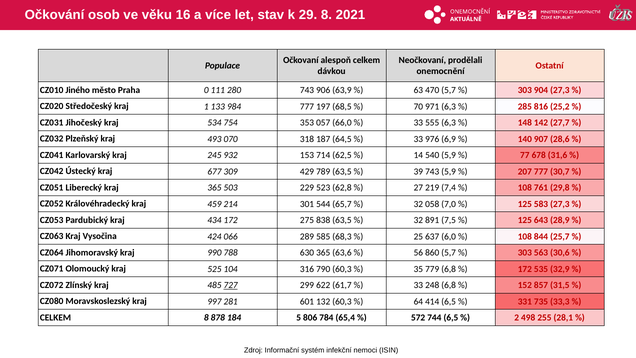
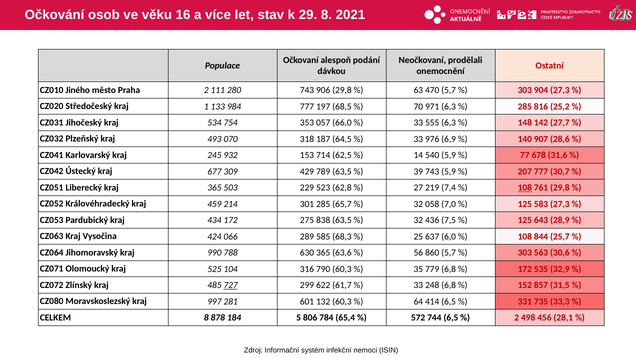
alespoň celkem: celkem -> podání
Praha 0: 0 -> 2
906 63,9: 63,9 -> 29,8
108 at (525, 188) underline: none -> present
301 544: 544 -> 285
891: 891 -> 436
255: 255 -> 456
